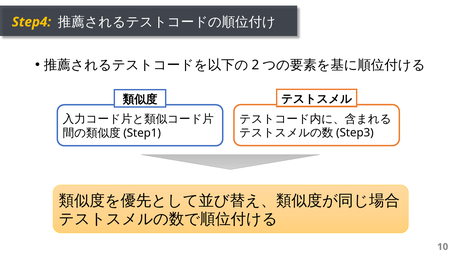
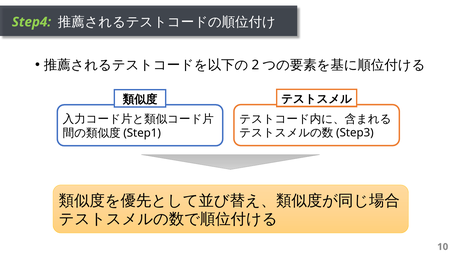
Step4 colour: yellow -> light green
